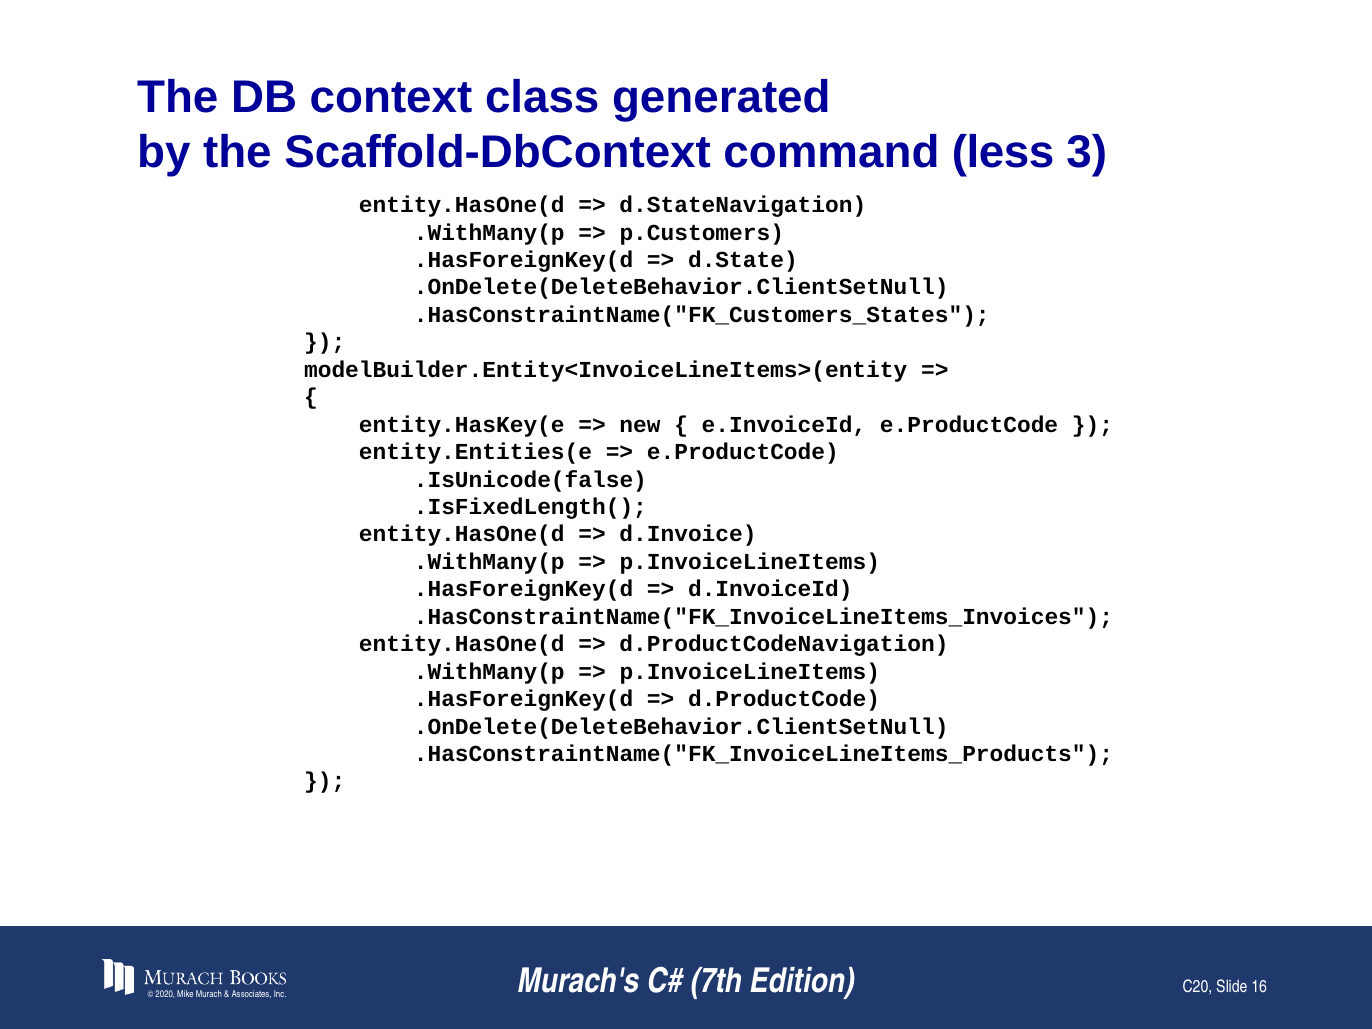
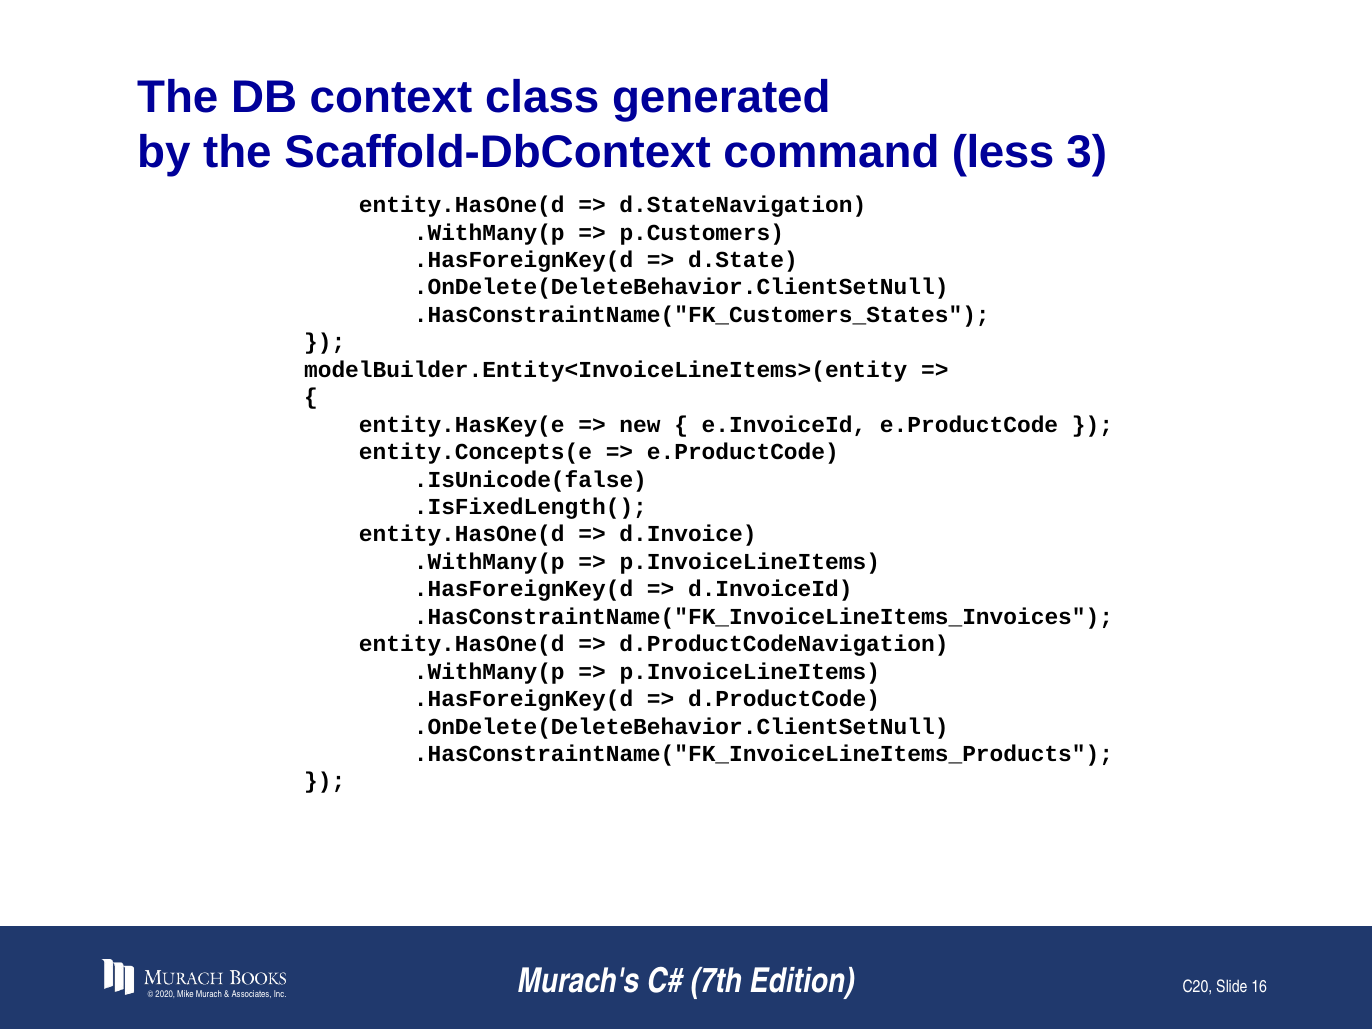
entity.Entities(e: entity.Entities(e -> entity.Concepts(e
